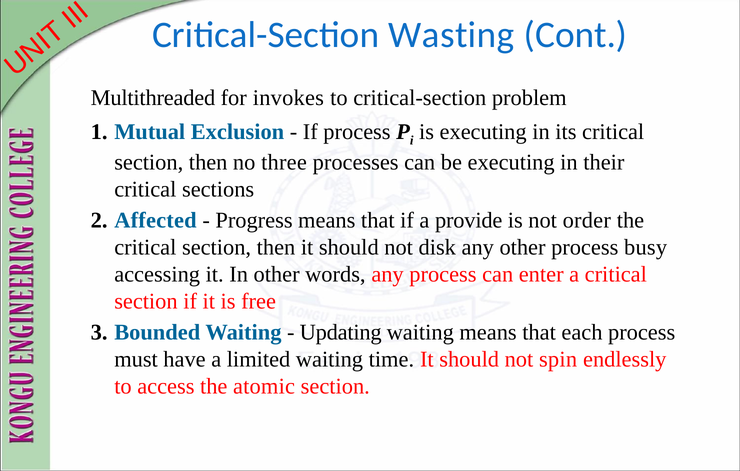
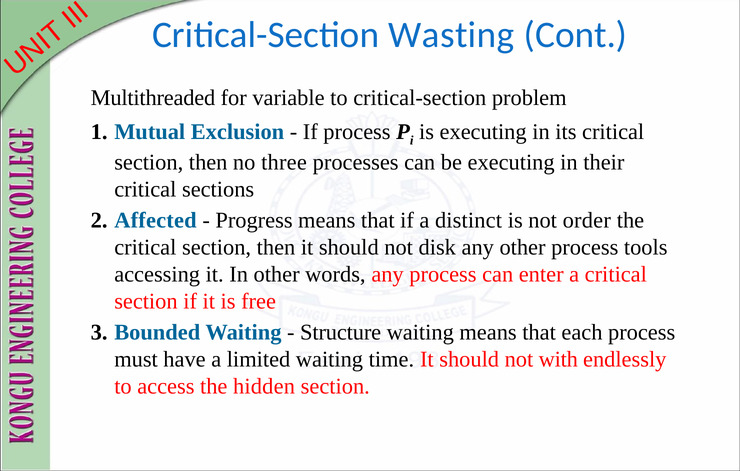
invokes: invokes -> variable
provide: provide -> distinct
busy: busy -> tools
Updating: Updating -> Structure
spin: spin -> with
atomic: atomic -> hidden
